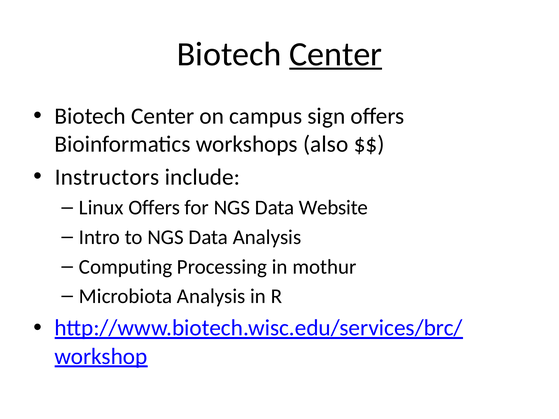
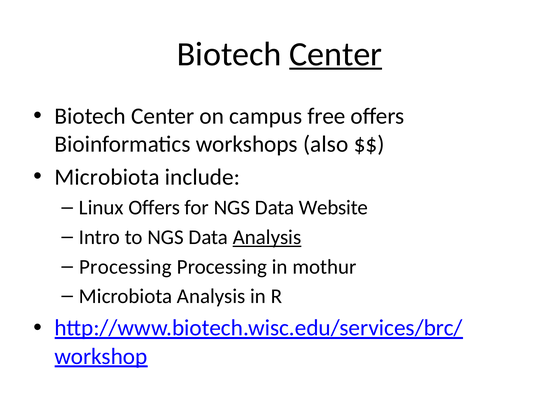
sign: sign -> free
Instructors at (107, 177): Instructors -> Microbiota
Analysis at (267, 237) underline: none -> present
Computing at (126, 267): Computing -> Processing
